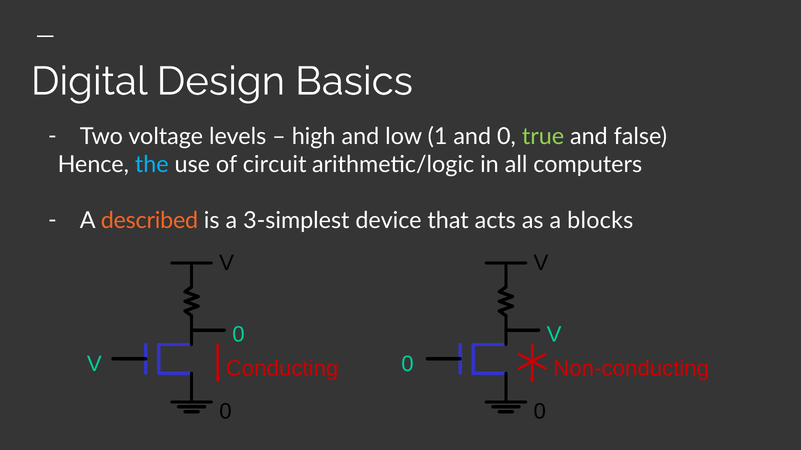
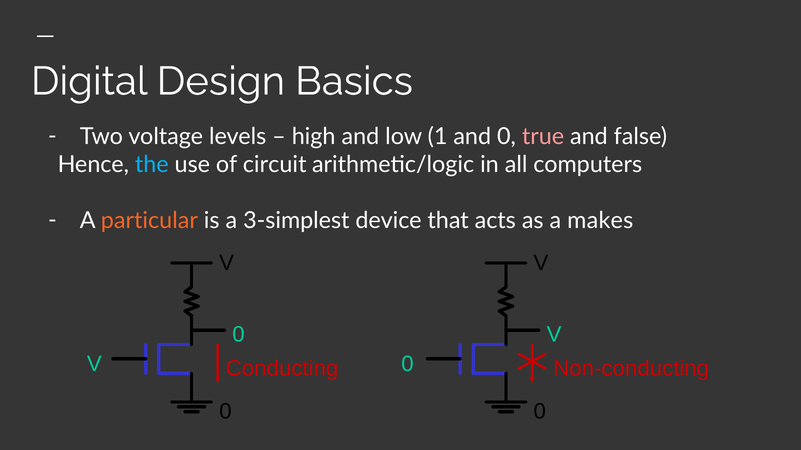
true colour: light green -> pink
described: described -> particular
blocks: blocks -> makes
